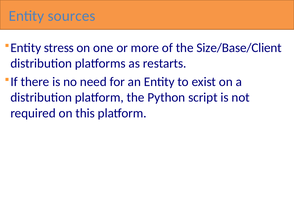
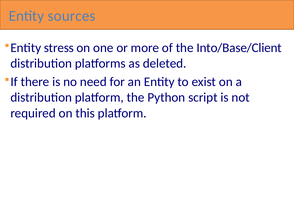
Size/Base/Client: Size/Base/Client -> Into/Base/Client
restarts: restarts -> deleted
